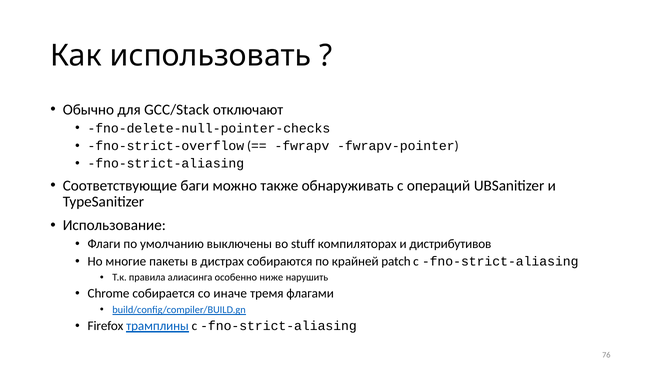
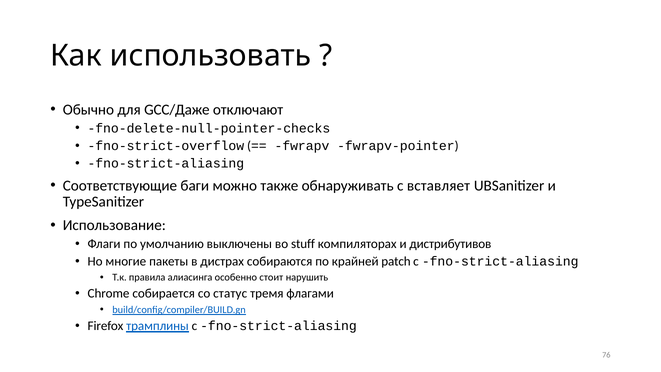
GCC/Stack: GCC/Stack -> GCC/Даже
операций: операций -> вставляет
ниже: ниже -> стоит
иначе: иначе -> статус
